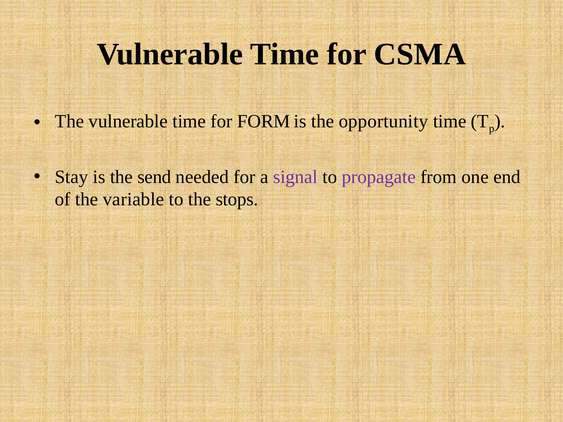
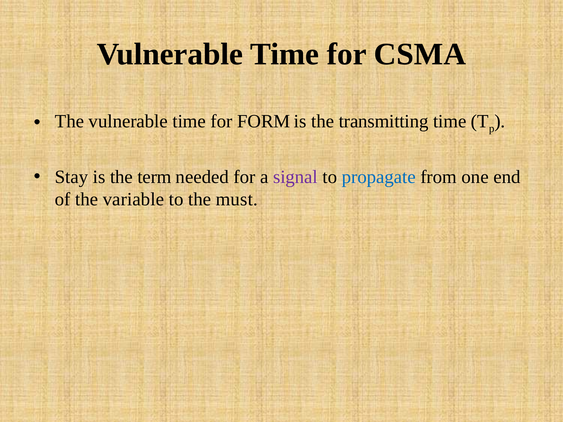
opportunity: opportunity -> transmitting
send: send -> term
propagate colour: purple -> blue
stops: stops -> must
